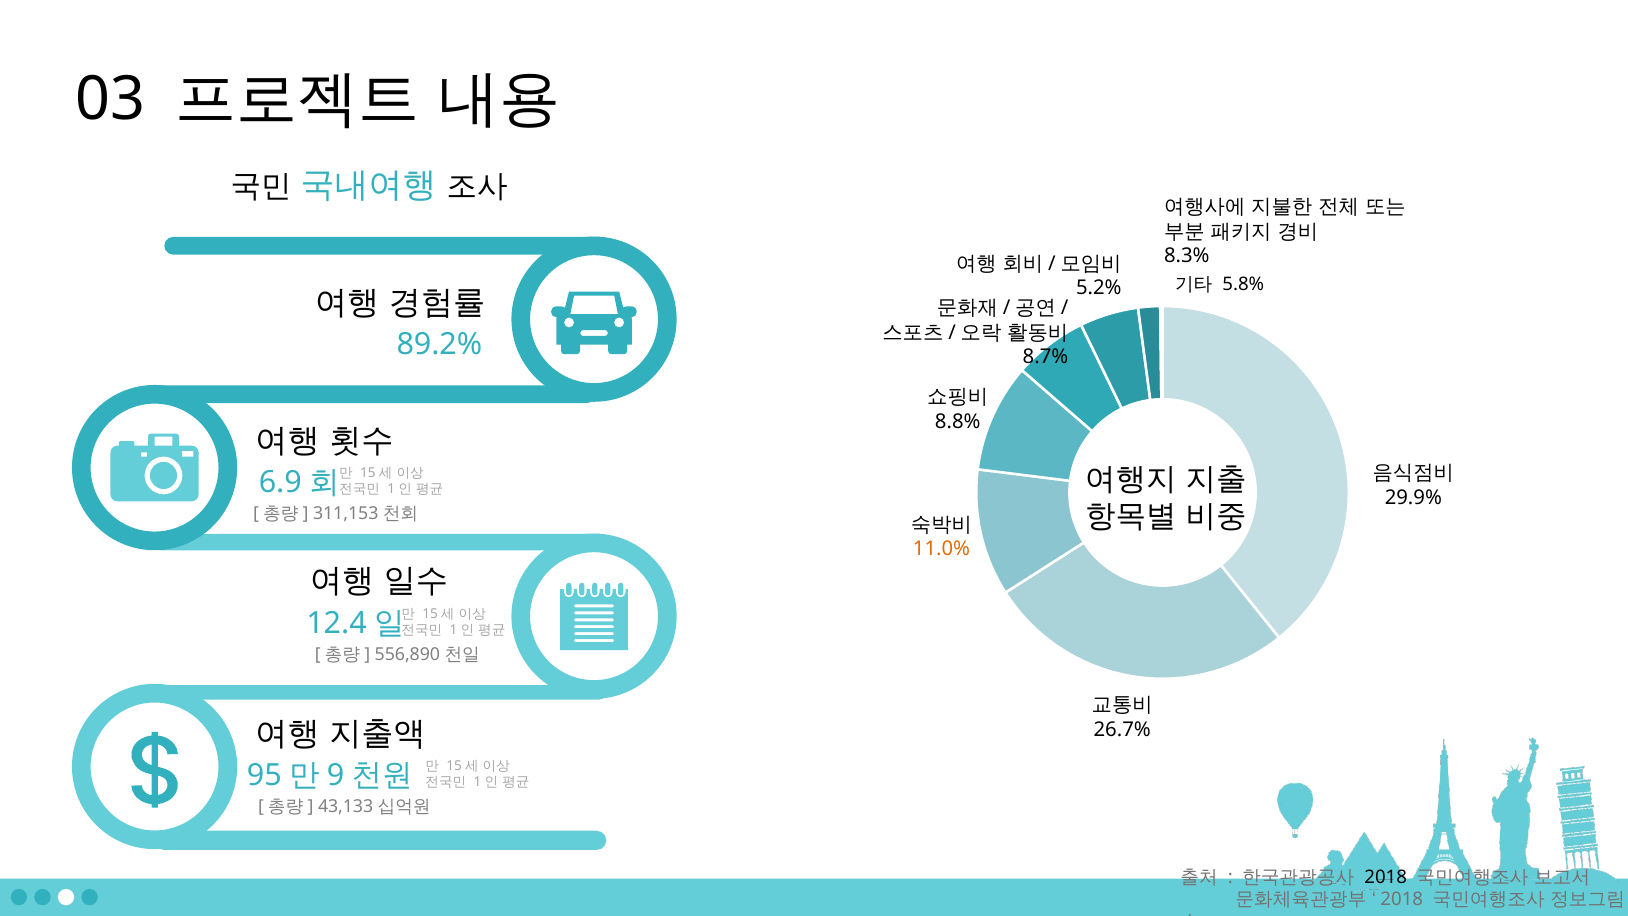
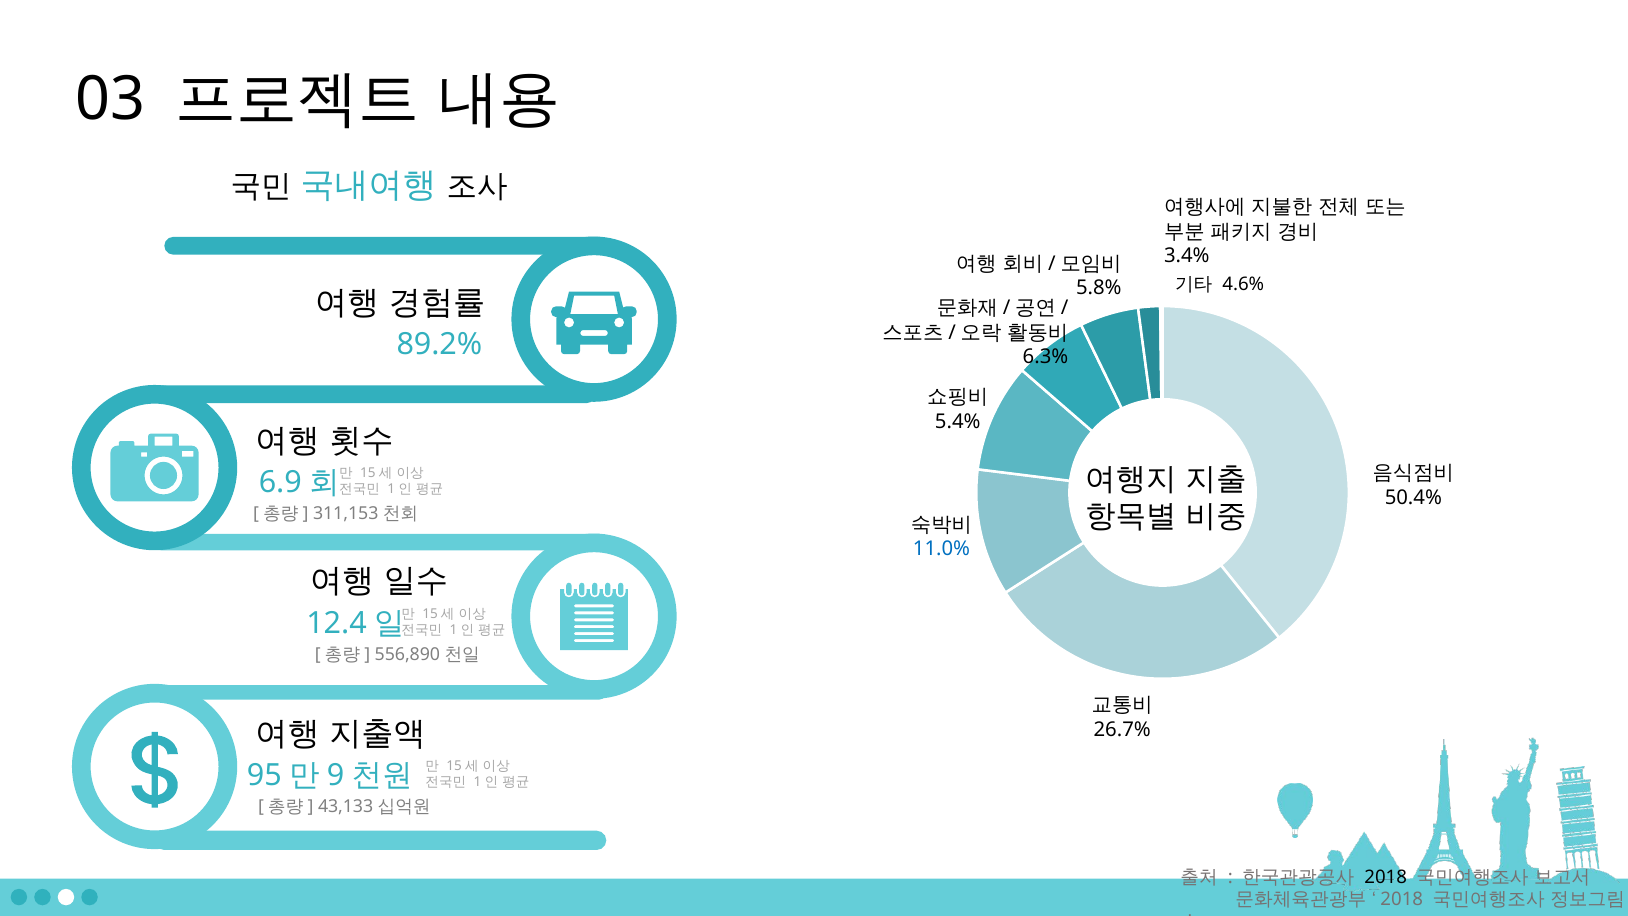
8.3%: 8.3% -> 3.4%
5.8%: 5.8% -> 4.6%
5.2%: 5.2% -> 5.8%
8.7%: 8.7% -> 6.3%
8.8%: 8.8% -> 5.4%
29.9%: 29.9% -> 50.4%
11.0% colour: orange -> blue
